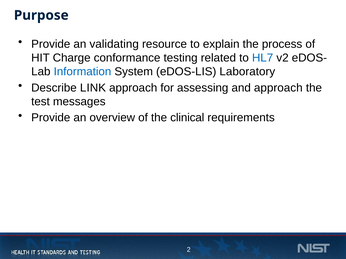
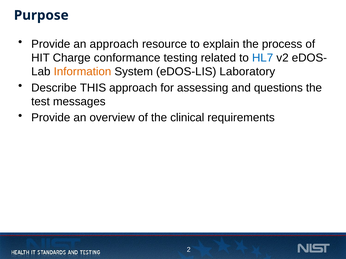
an validating: validating -> approach
Information colour: blue -> orange
LINK: LINK -> THIS
and approach: approach -> questions
